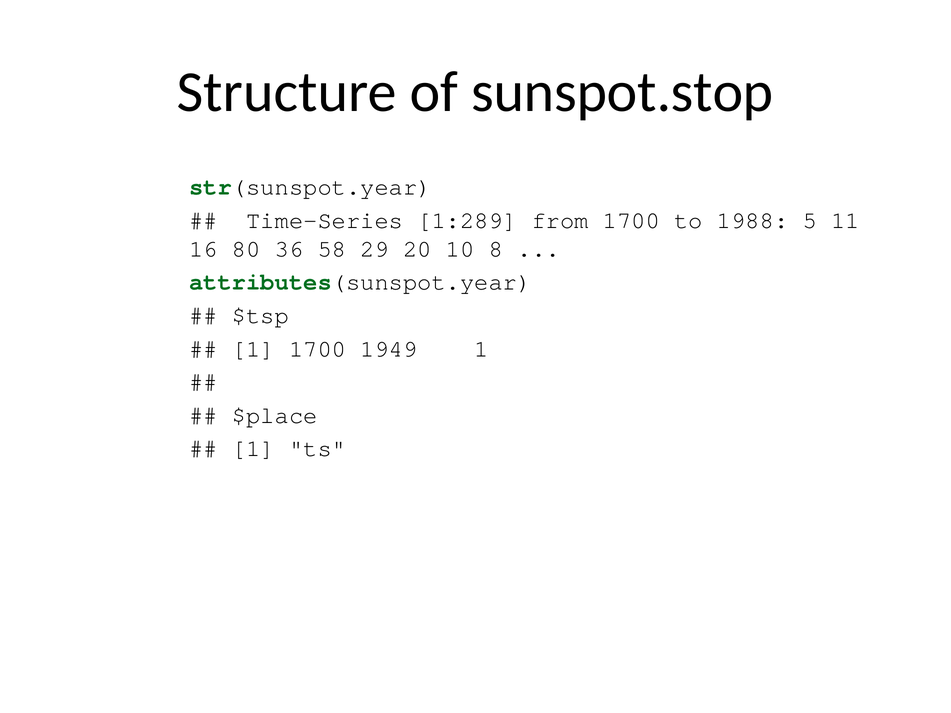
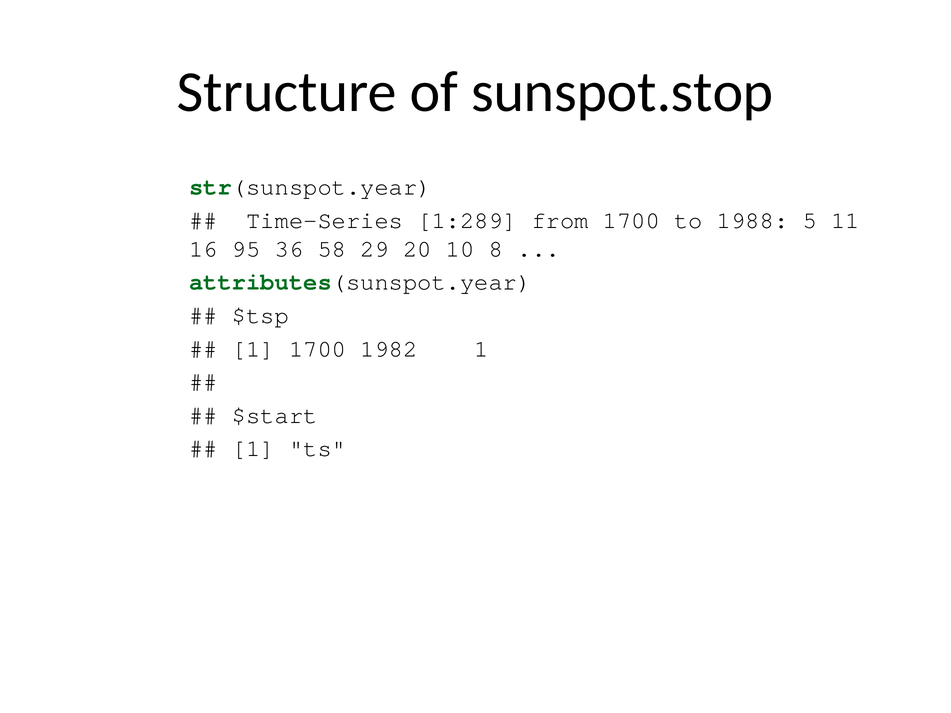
80: 80 -> 95
1949: 1949 -> 1982
$place: $place -> $start
